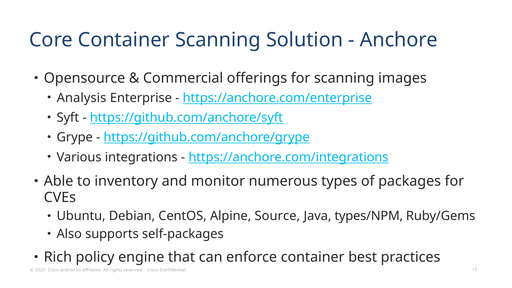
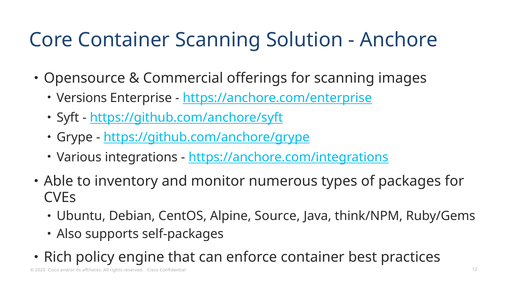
Analysis: Analysis -> Versions
types/NPM: types/NPM -> think/NPM
